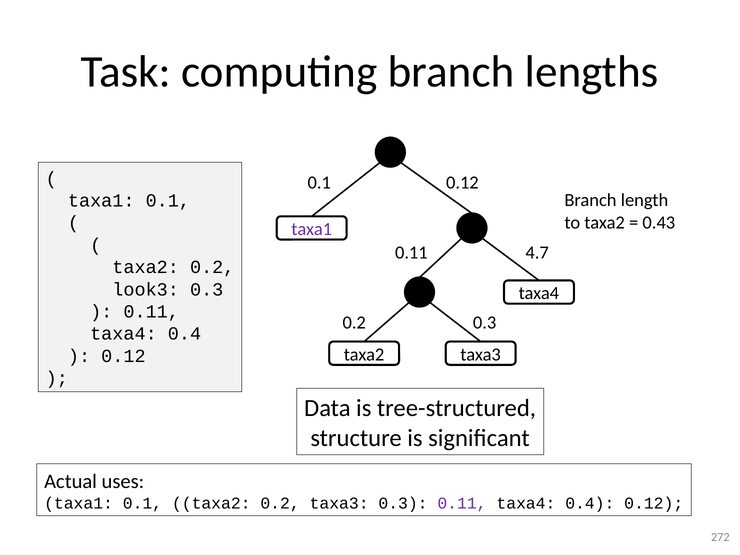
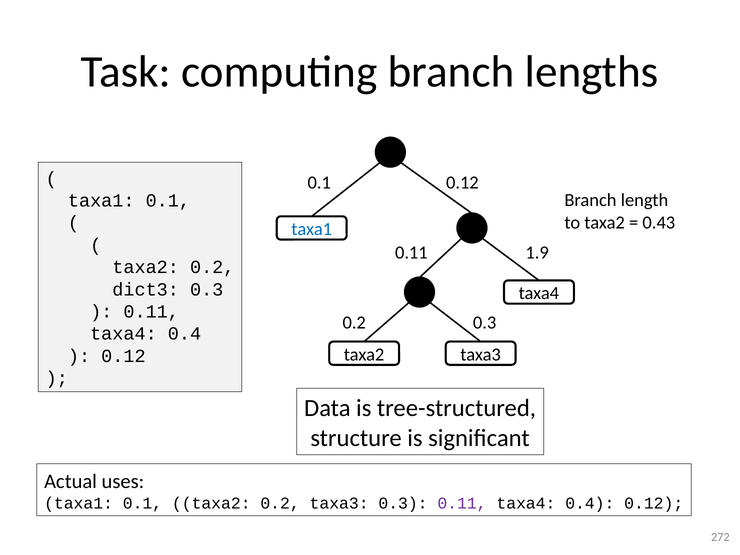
taxa1 at (312, 229) colour: purple -> blue
4.7: 4.7 -> 1.9
look3: look3 -> dict3
